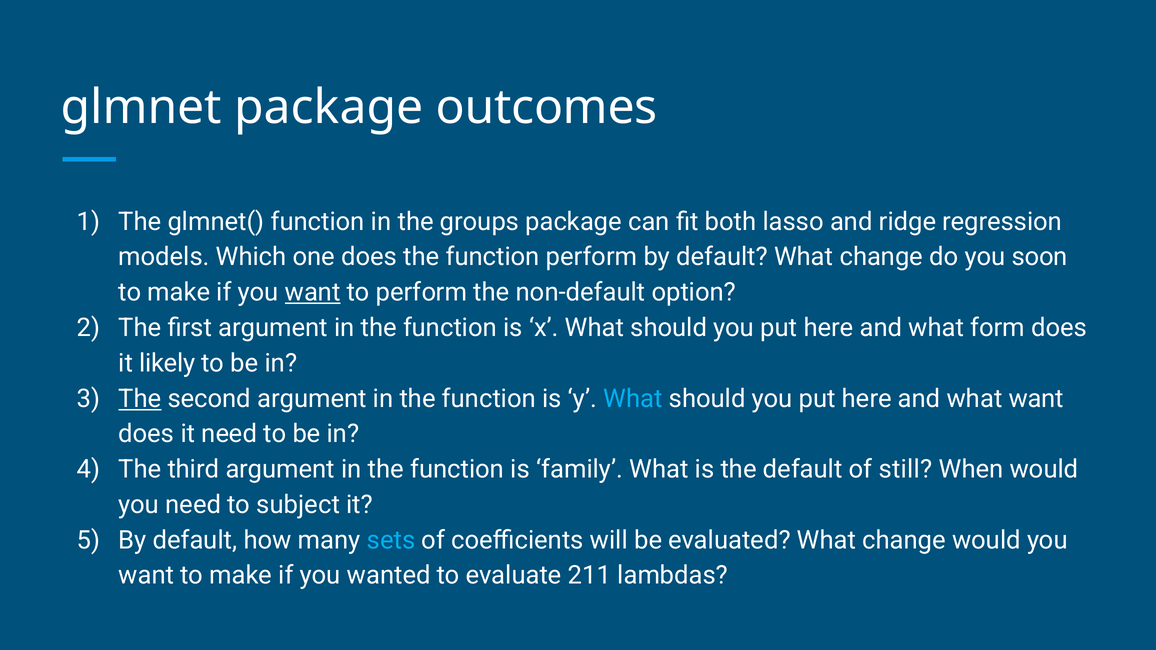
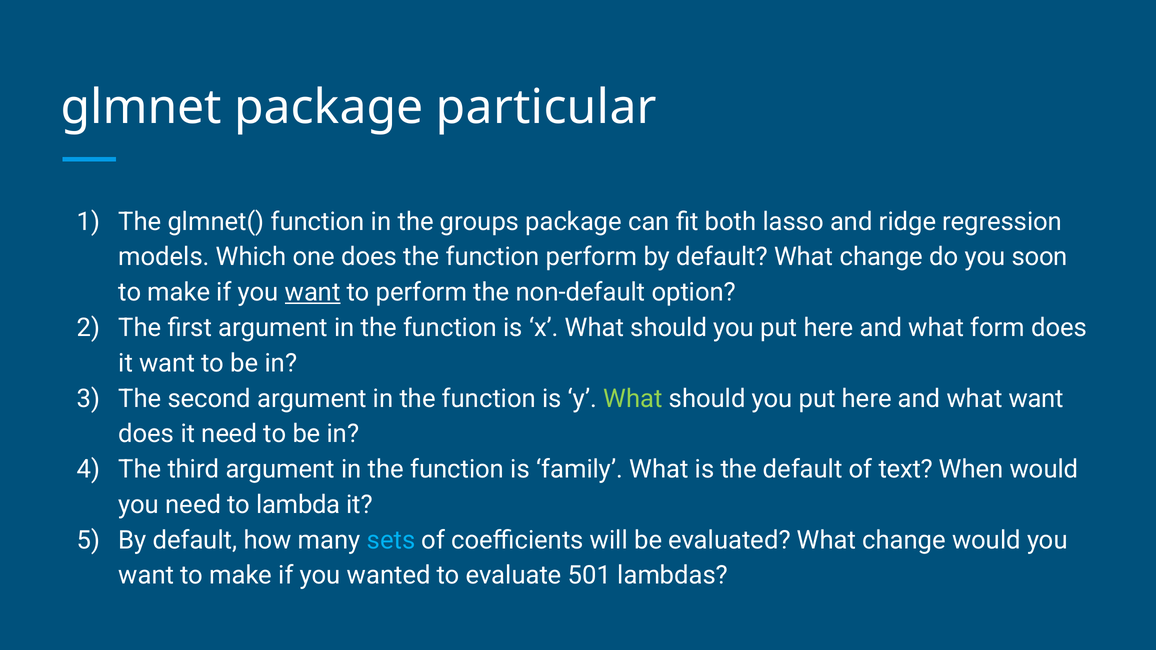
outcomes: outcomes -> particular
it likely: likely -> want
The at (140, 399) underline: present -> none
What at (633, 399) colour: light blue -> light green
still: still -> text
subject: subject -> lambda
211: 211 -> 501
